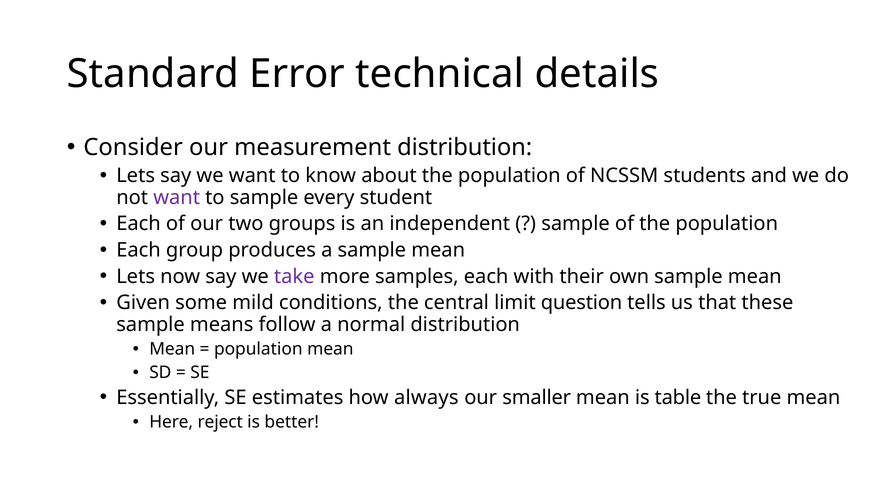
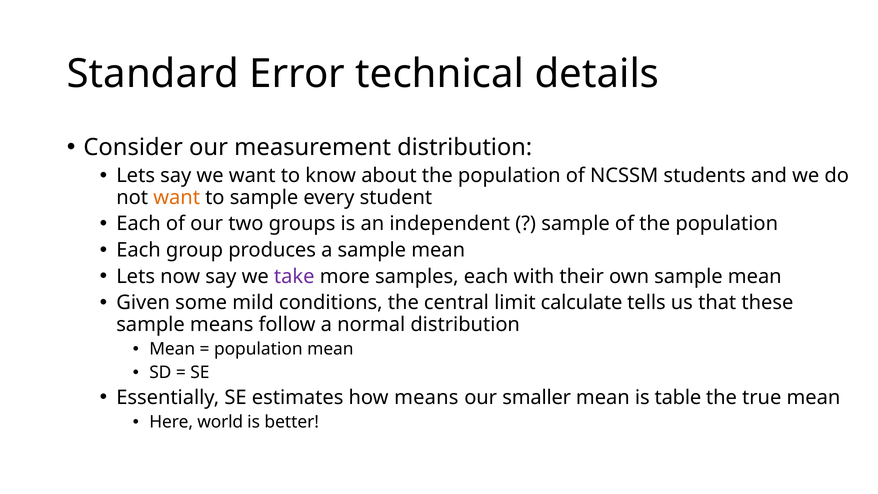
want at (177, 197) colour: purple -> orange
question: question -> calculate
how always: always -> means
reject: reject -> world
